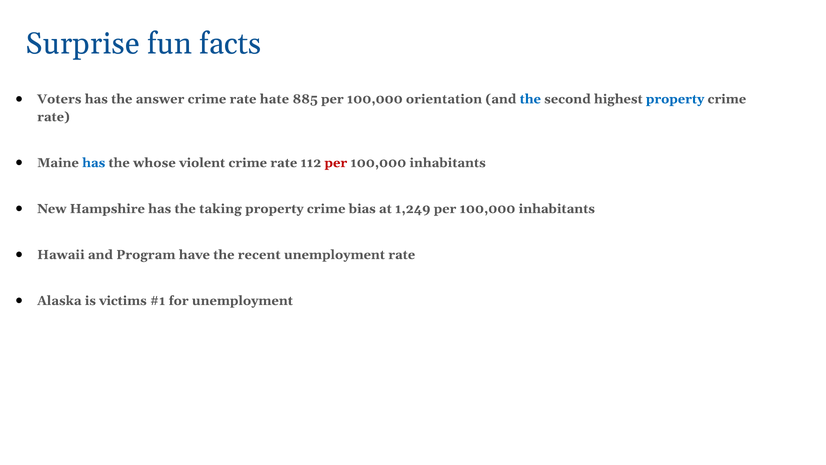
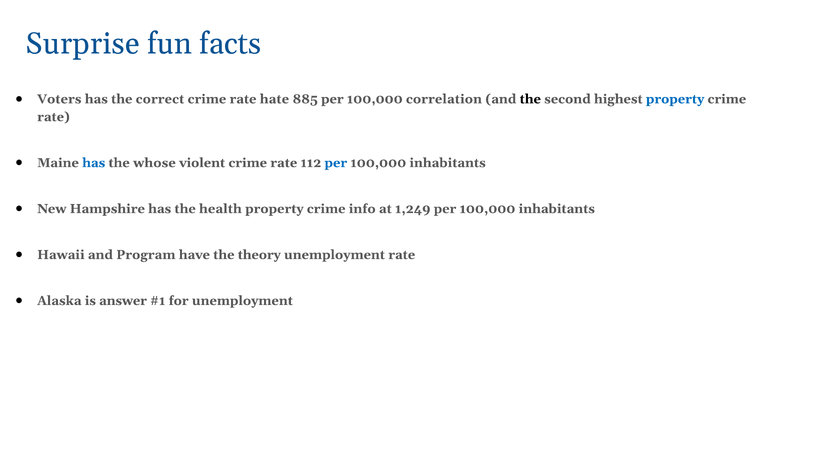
answer: answer -> correct
orientation: orientation -> correlation
the at (530, 99) colour: blue -> black
per at (336, 163) colour: red -> blue
taking: taking -> health
bias: bias -> info
recent: recent -> theory
victims: victims -> answer
